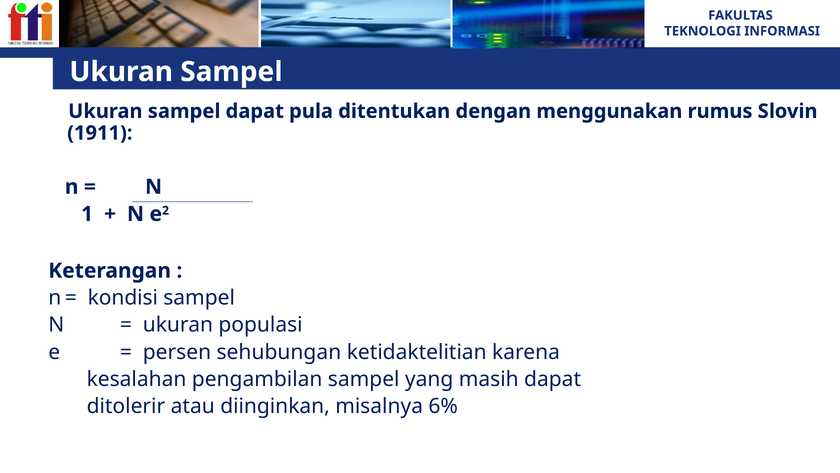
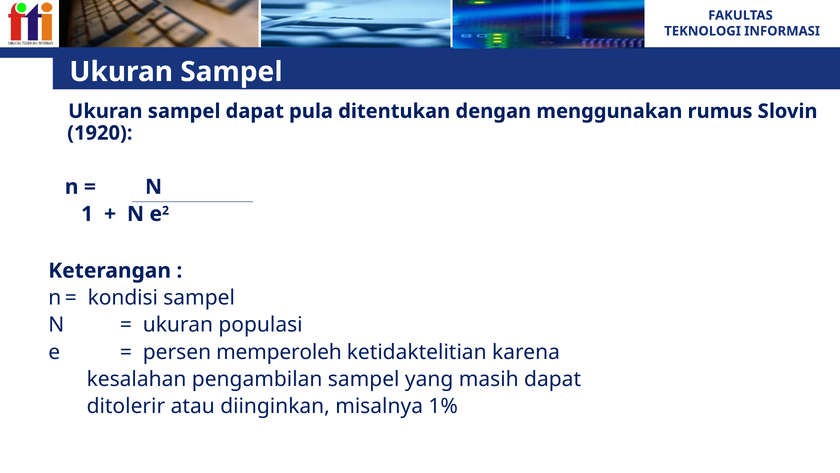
1911: 1911 -> 1920
sehubungan: sehubungan -> memperoleh
6%: 6% -> 1%
